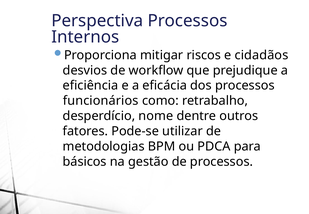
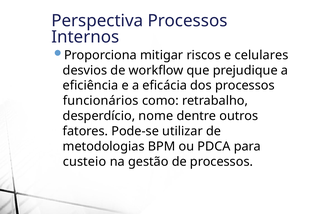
cidadãos: cidadãos -> celulares
básicos: básicos -> custeio
